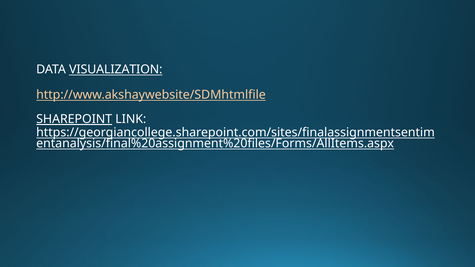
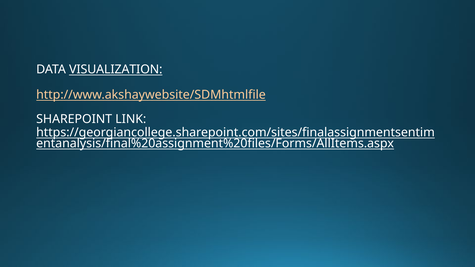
SHAREPOINT underline: present -> none
